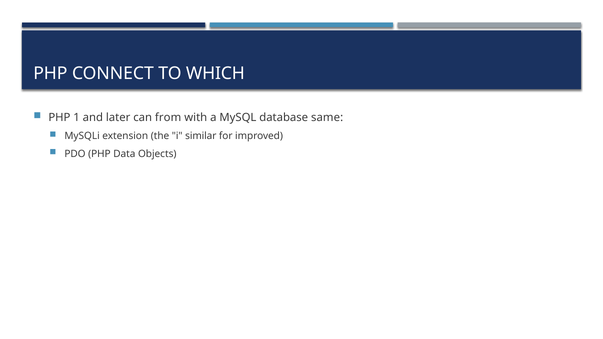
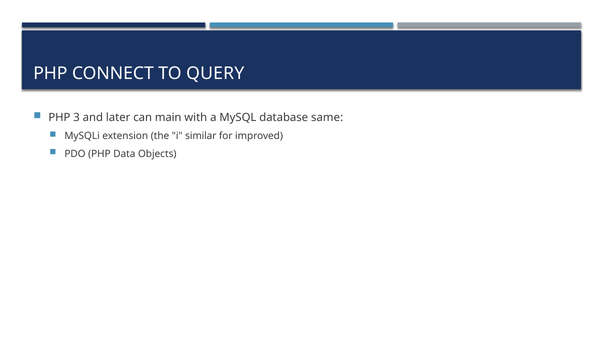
WHICH: WHICH -> QUERY
1: 1 -> 3
from: from -> main
